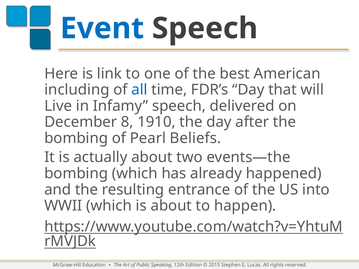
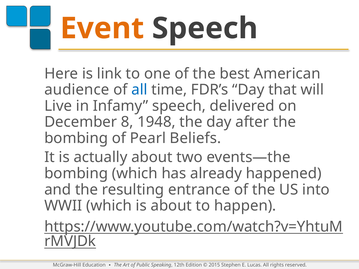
Event colour: blue -> orange
including: including -> audience
1910: 1910 -> 1948
